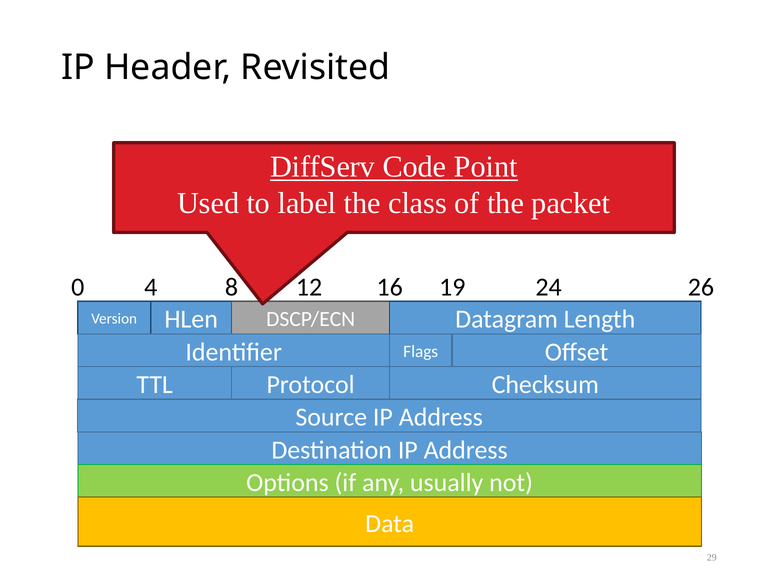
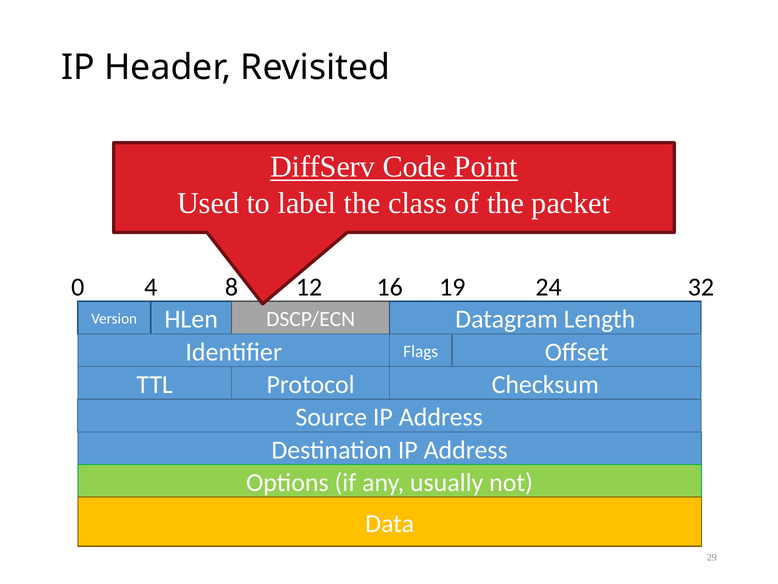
26: 26 -> 32
